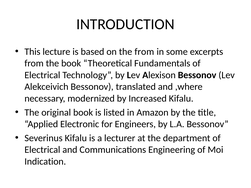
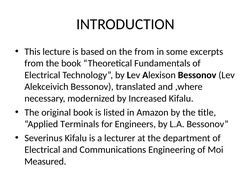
Electronic: Electronic -> Terminals
Indication: Indication -> Measured
